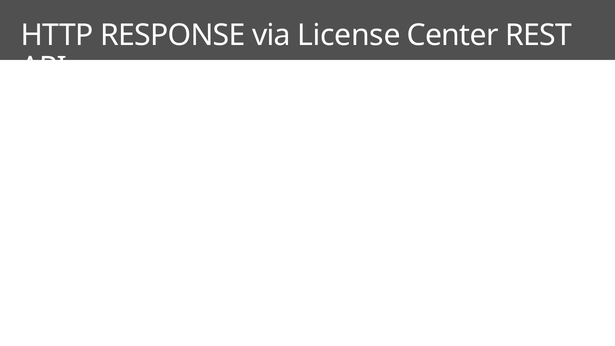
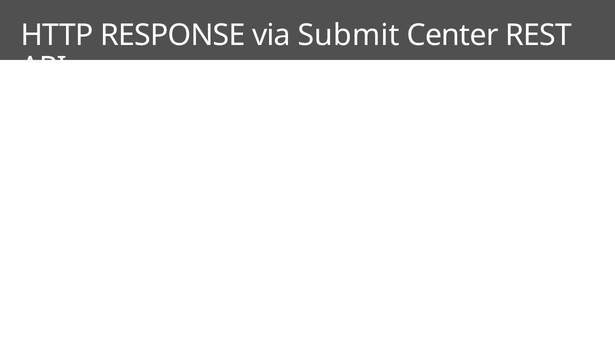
License: License -> Submit
